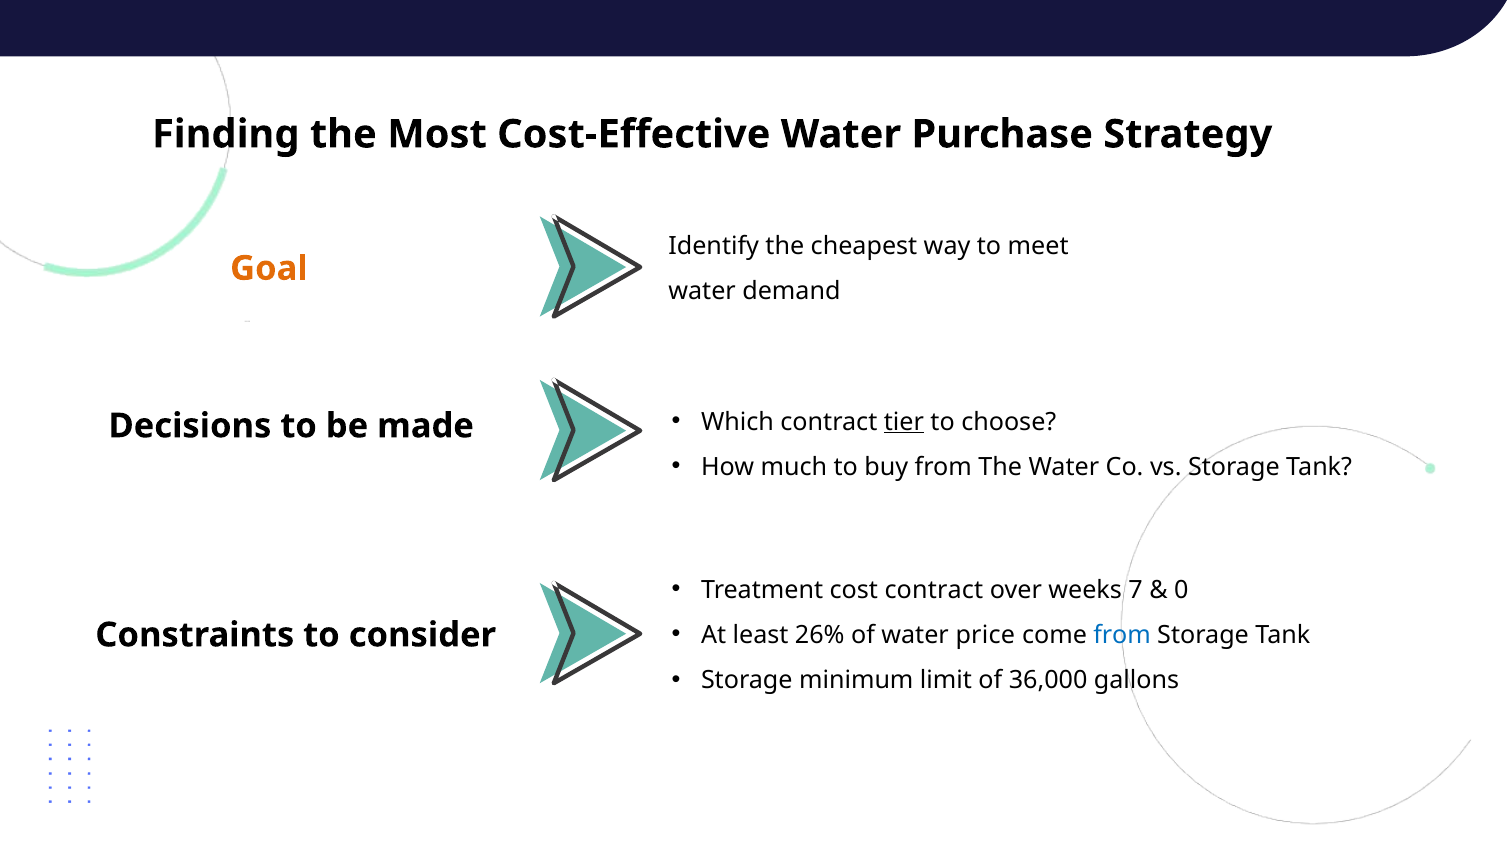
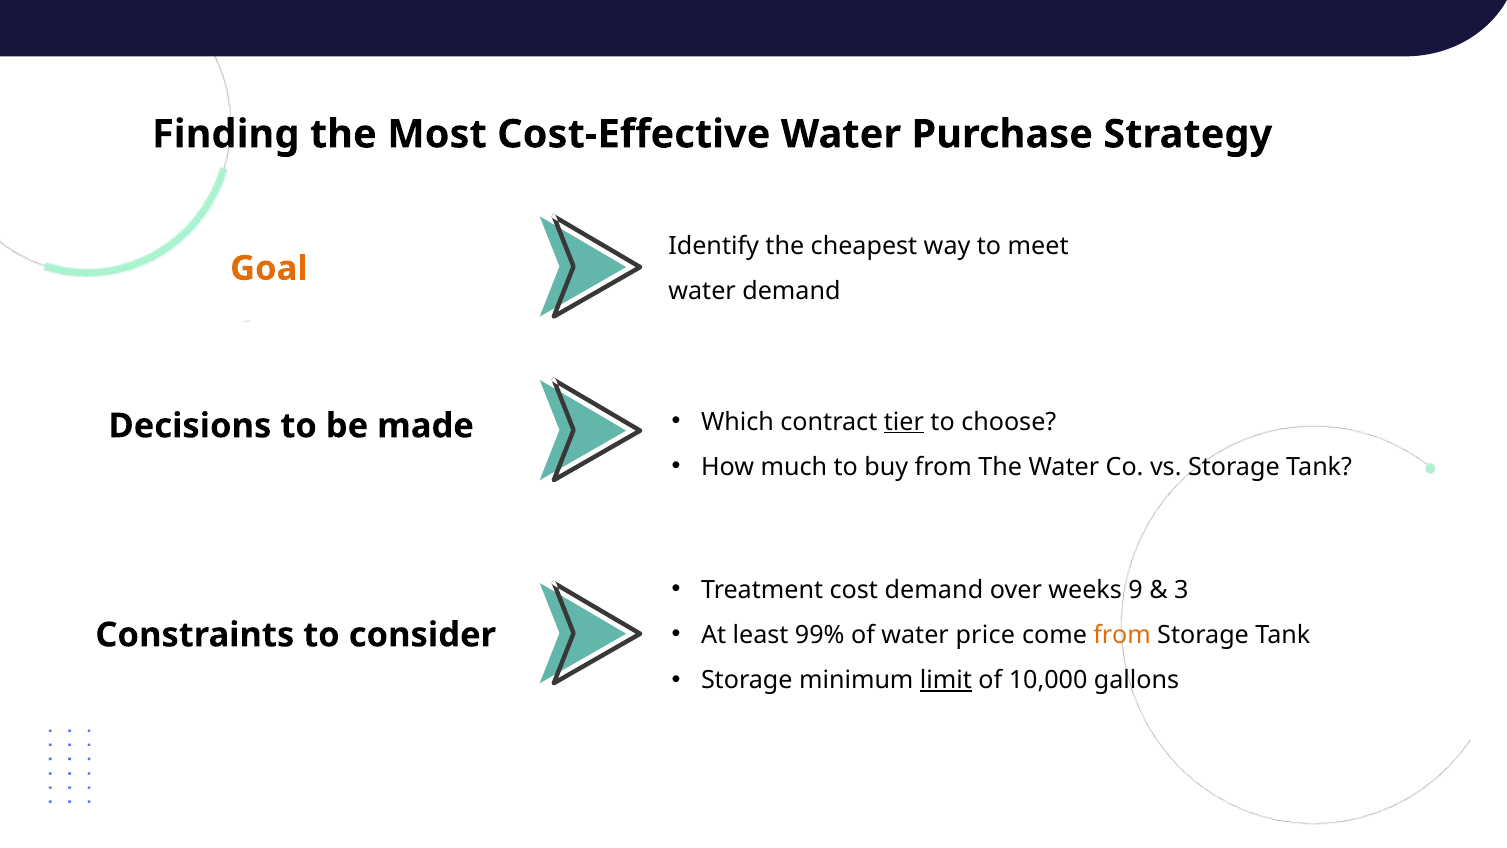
cost contract: contract -> demand
7: 7 -> 9
0: 0 -> 3
26%: 26% -> 99%
from at (1122, 635) colour: blue -> orange
limit underline: none -> present
36,000: 36,000 -> 10,000
